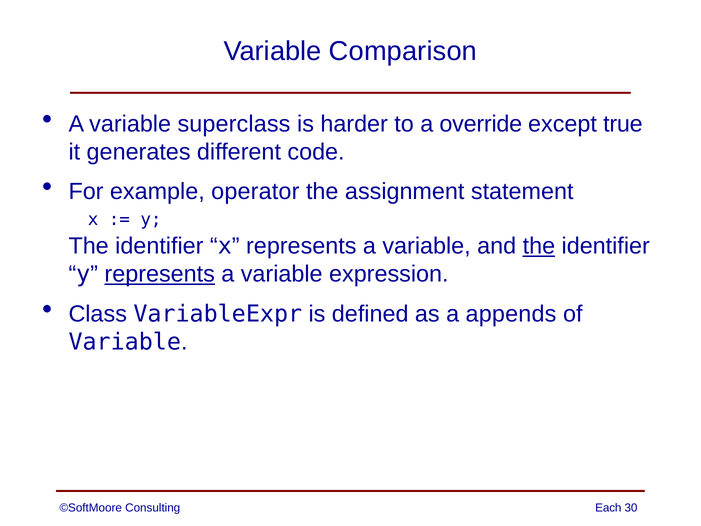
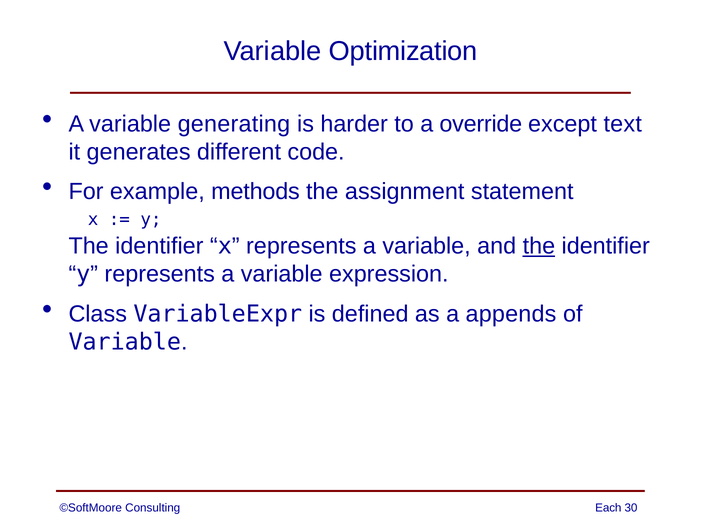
Comparison: Comparison -> Optimization
superclass: superclass -> generating
true: true -> text
operator: operator -> methods
represents at (160, 274) underline: present -> none
